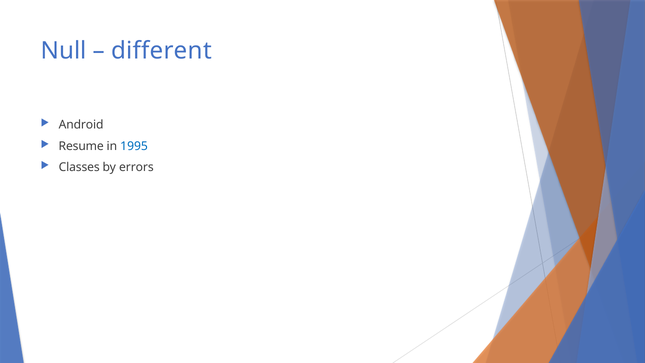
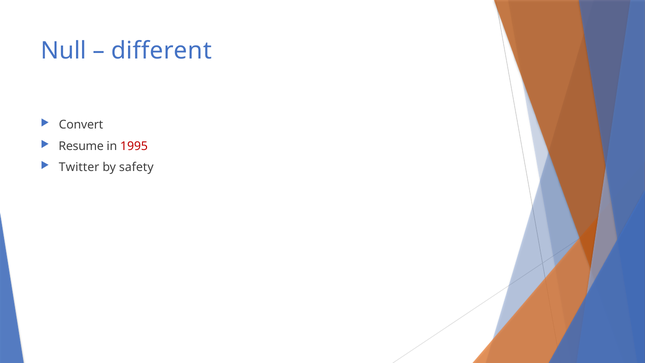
Android: Android -> Convert
1995 colour: blue -> red
Classes: Classes -> Twitter
errors: errors -> safety
